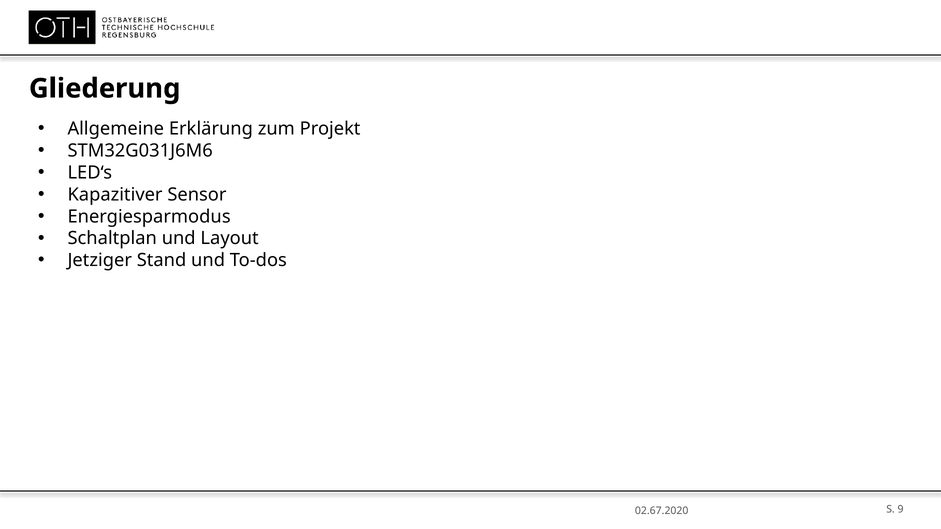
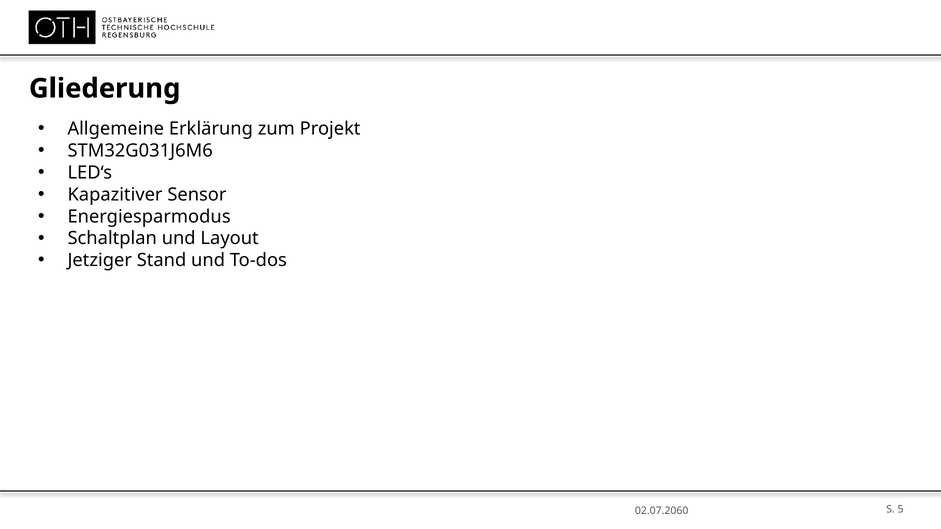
02.67.2020: 02.67.2020 -> 02.07.2060
9: 9 -> 5
